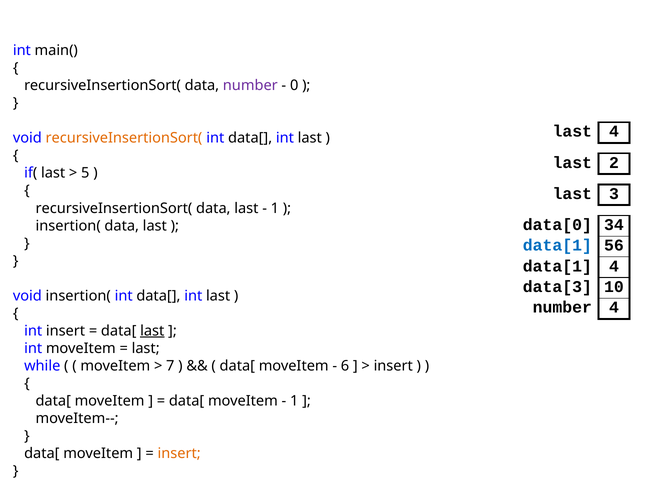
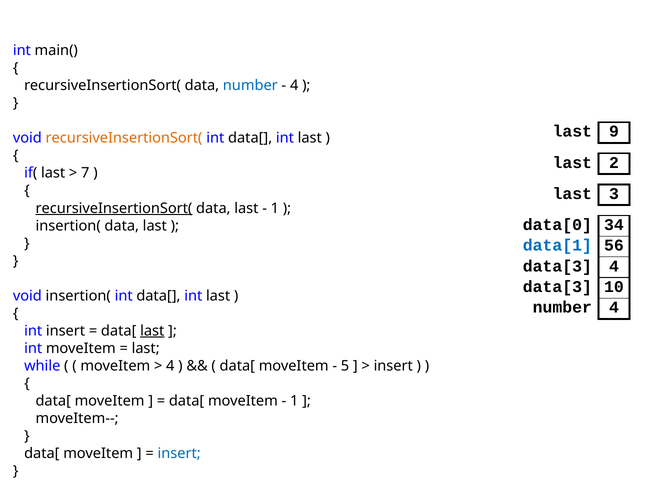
number at (250, 86) colour: purple -> blue
0 at (294, 86): 0 -> 4
last 4: 4 -> 9
5: 5 -> 7
recursiveInsertionSort( at (114, 208) underline: none -> present
data[1 at (557, 266): data[1 -> data[3
7 at (170, 366): 7 -> 4
6: 6 -> 5
insert at (179, 454) colour: orange -> blue
